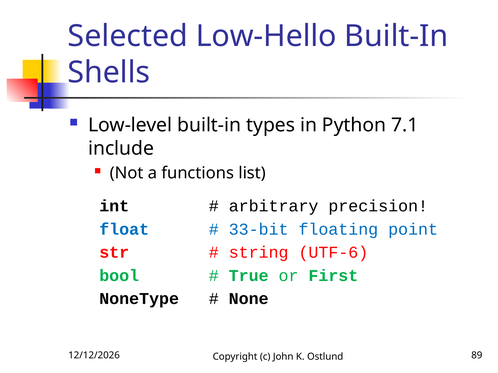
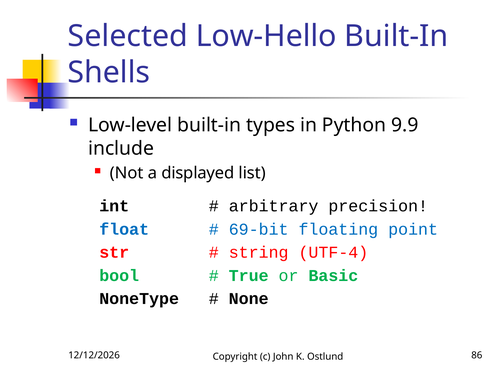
7.1: 7.1 -> 9.9
functions: functions -> displayed
33-bit: 33-bit -> 69-bit
UTF-6: UTF-6 -> UTF-4
First: First -> Basic
89: 89 -> 86
